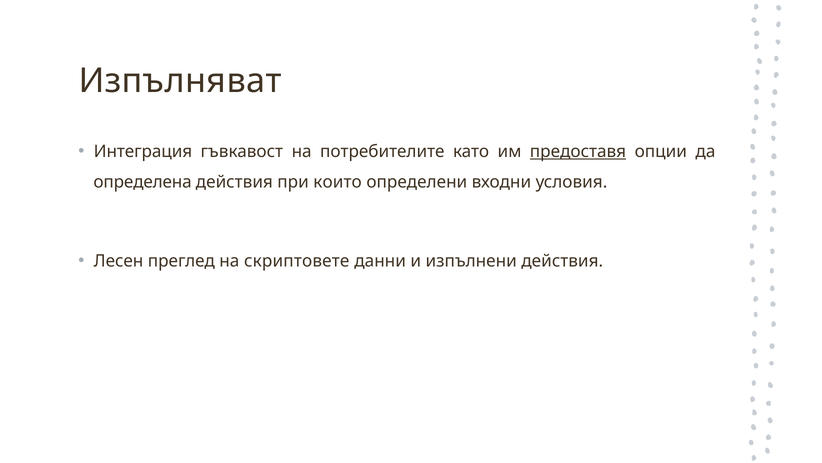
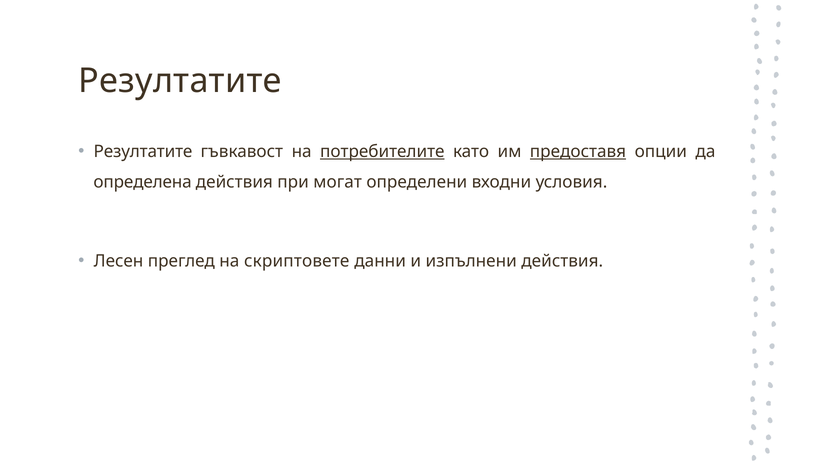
Изпълняват at (180, 81): Изпълняват -> Резултатите
Интеграция at (143, 151): Интеграция -> Резултатите
потребителите underline: none -> present
които: които -> могат
